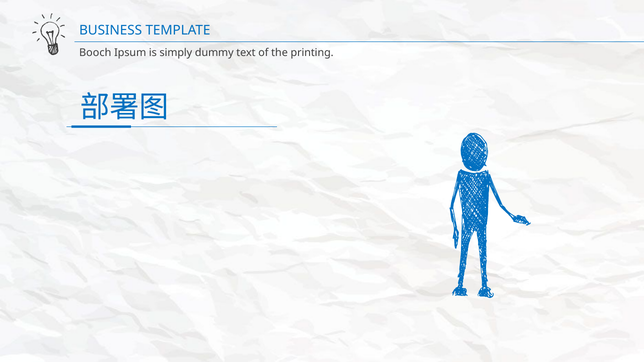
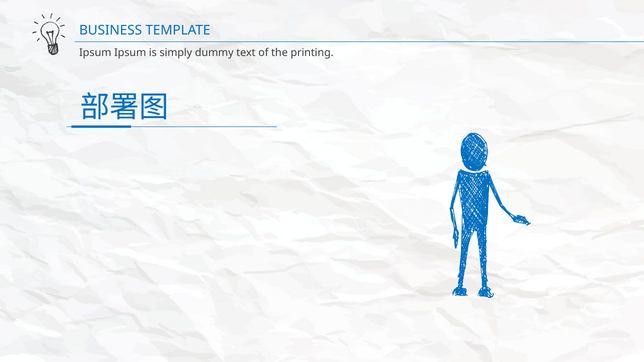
Booch at (95, 53): Booch -> Ipsum
